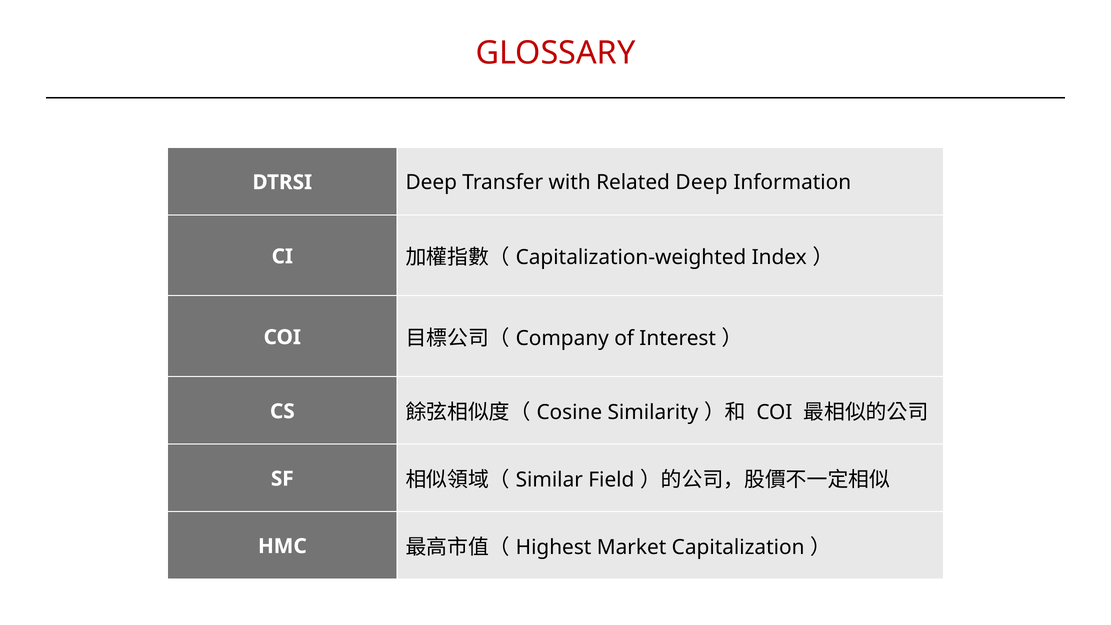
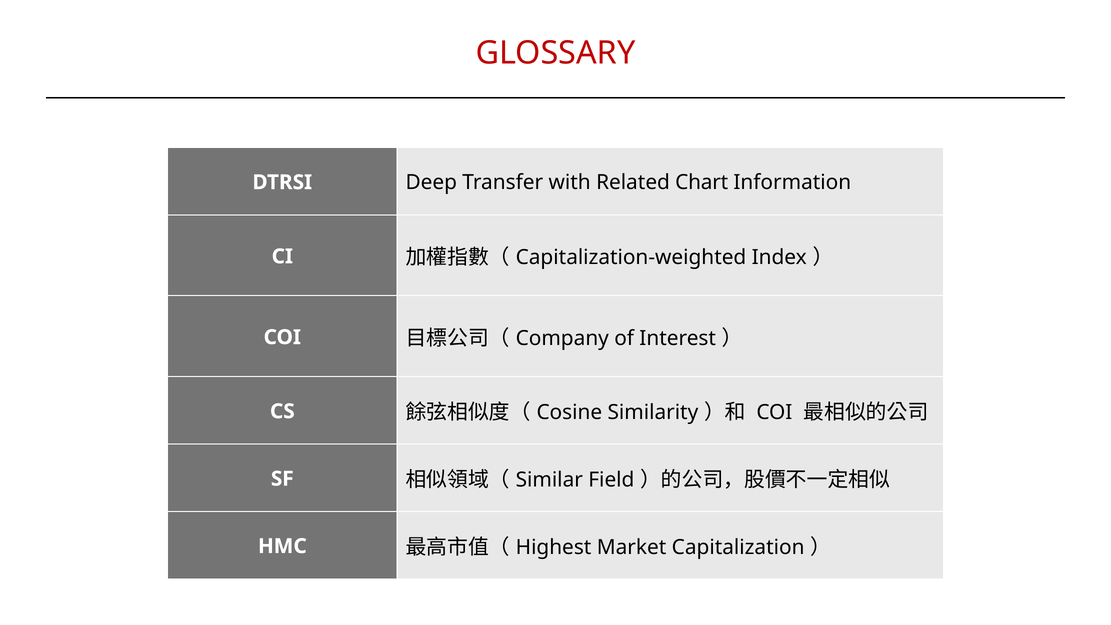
Related Deep: Deep -> Chart
